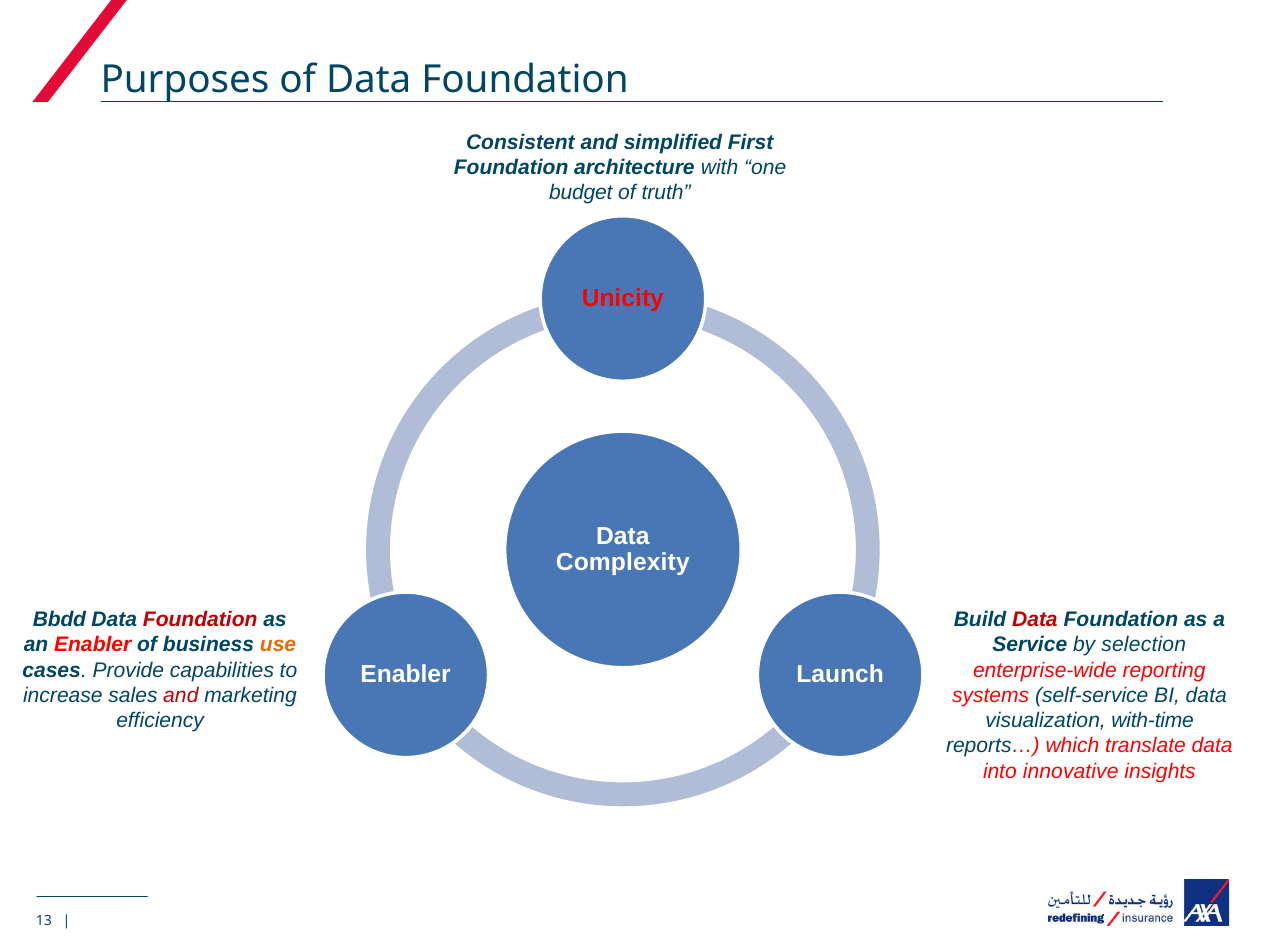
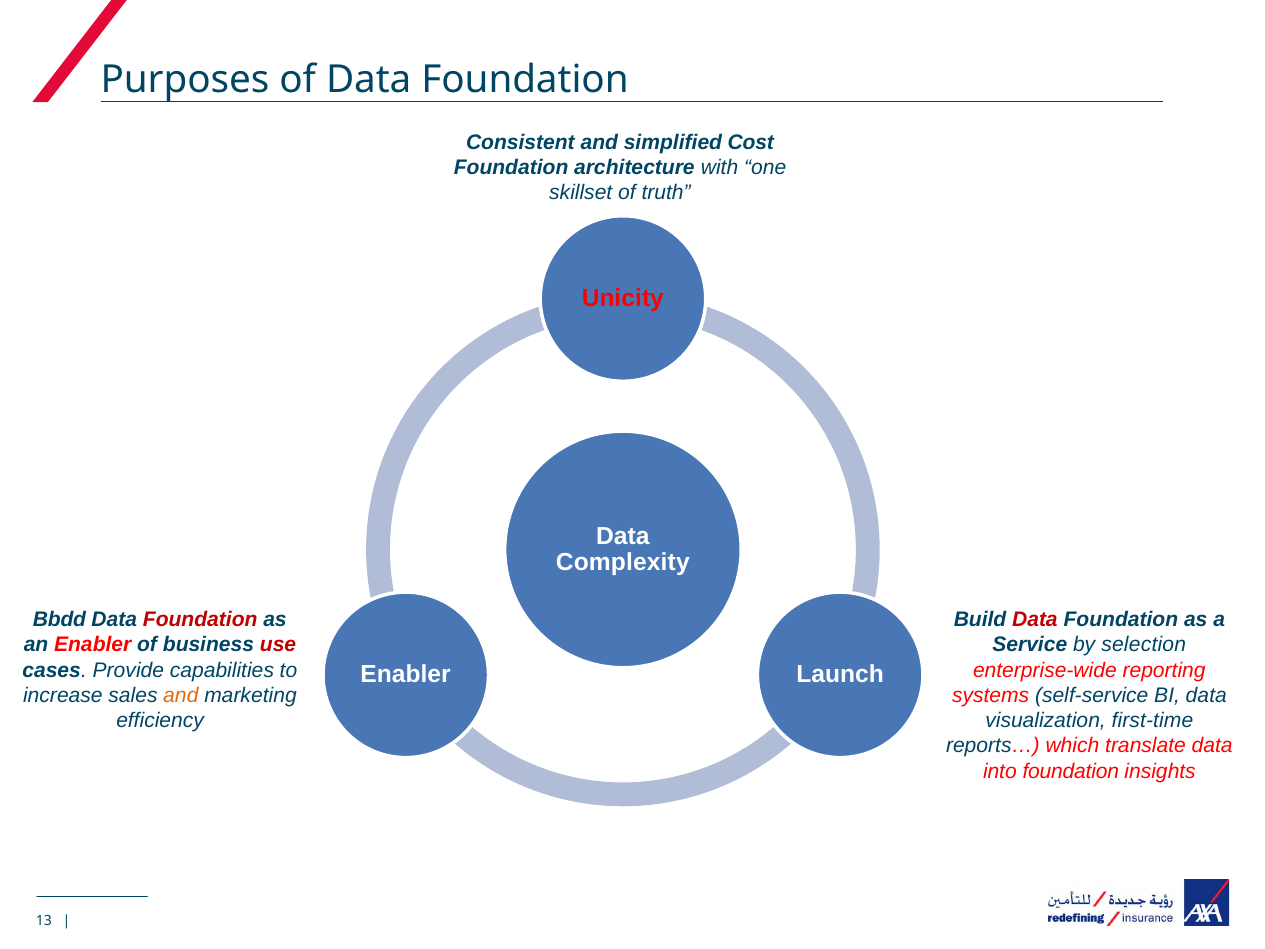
First: First -> Cost
budget: budget -> skillset
use colour: orange -> red
and at (181, 695) colour: red -> orange
with-time: with-time -> first-time
into innovative: innovative -> foundation
